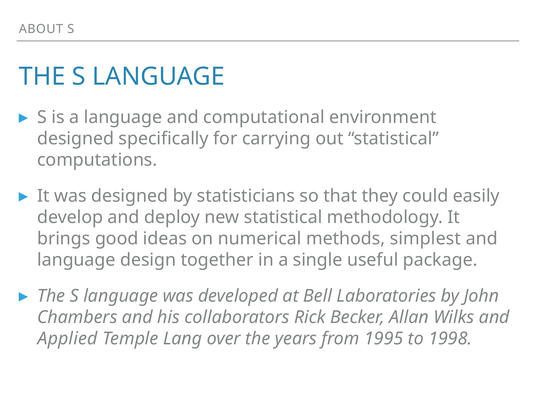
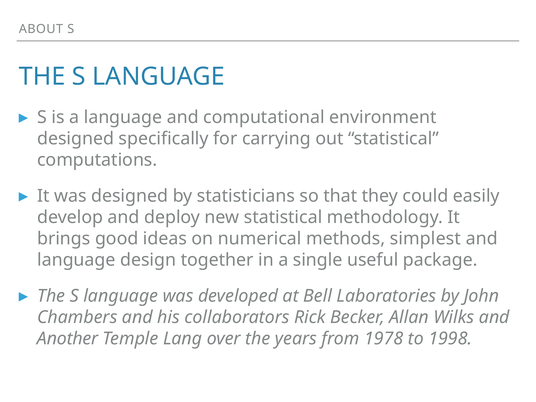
Applied: Applied -> Another
1995: 1995 -> 1978
